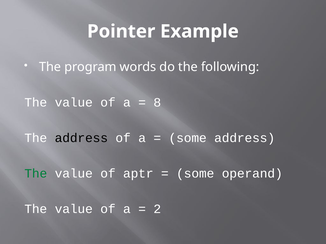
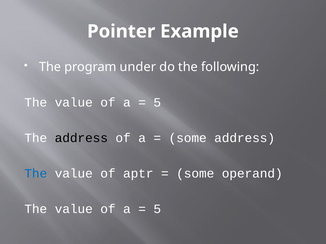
words: words -> under
8 at (157, 103): 8 -> 5
The at (36, 174) colour: green -> blue
2 at (157, 209): 2 -> 5
